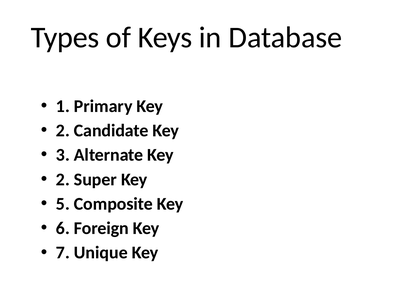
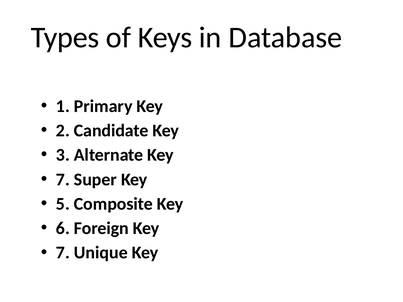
2 at (63, 180): 2 -> 7
